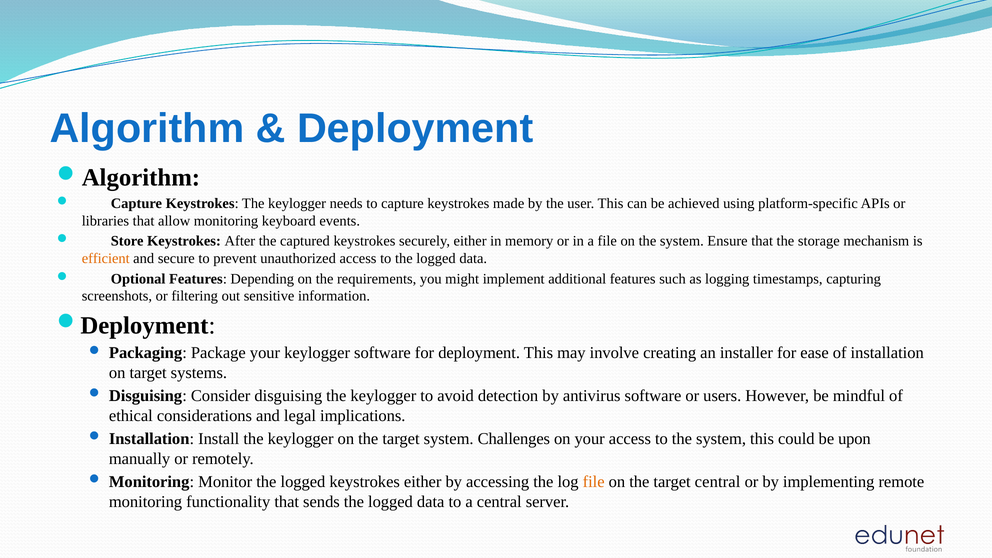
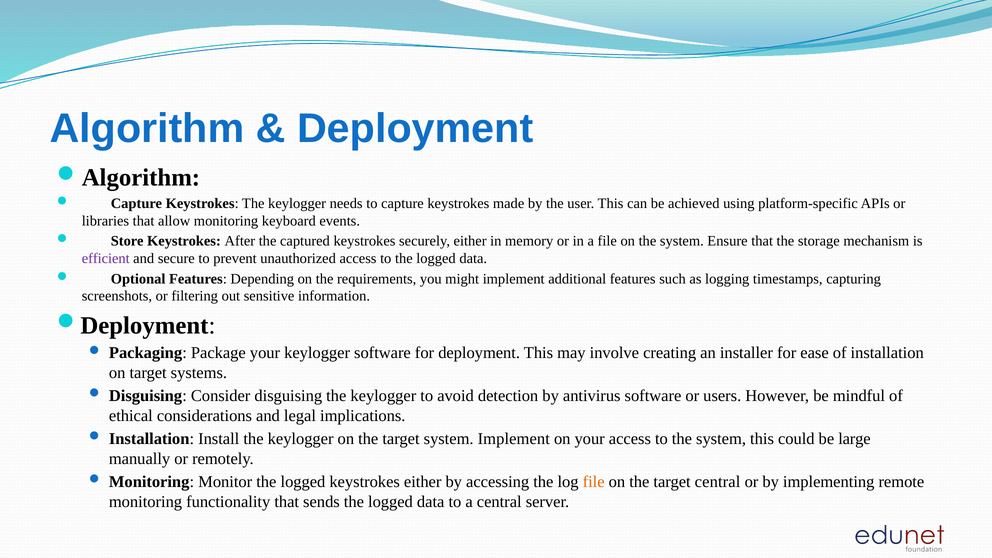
efficient colour: orange -> purple
system Challenges: Challenges -> Implement
upon: upon -> large
